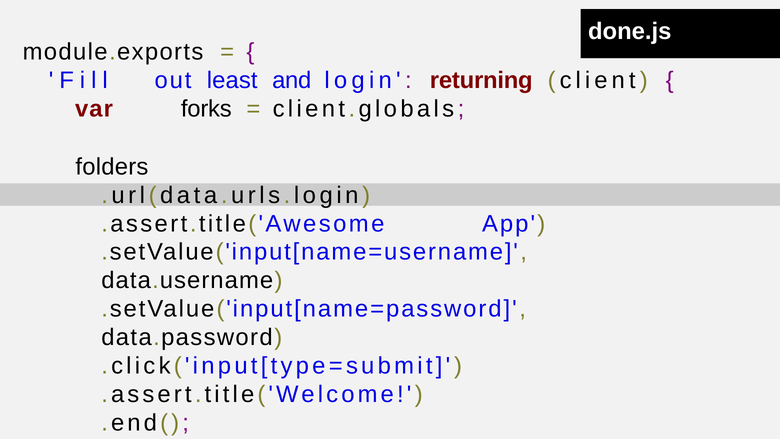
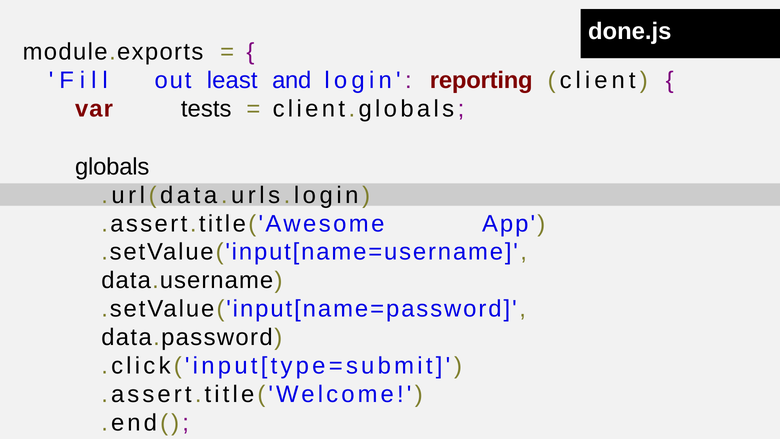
returning: returning -> reporting
forks: forks -> tests
folders: folders -> globals
